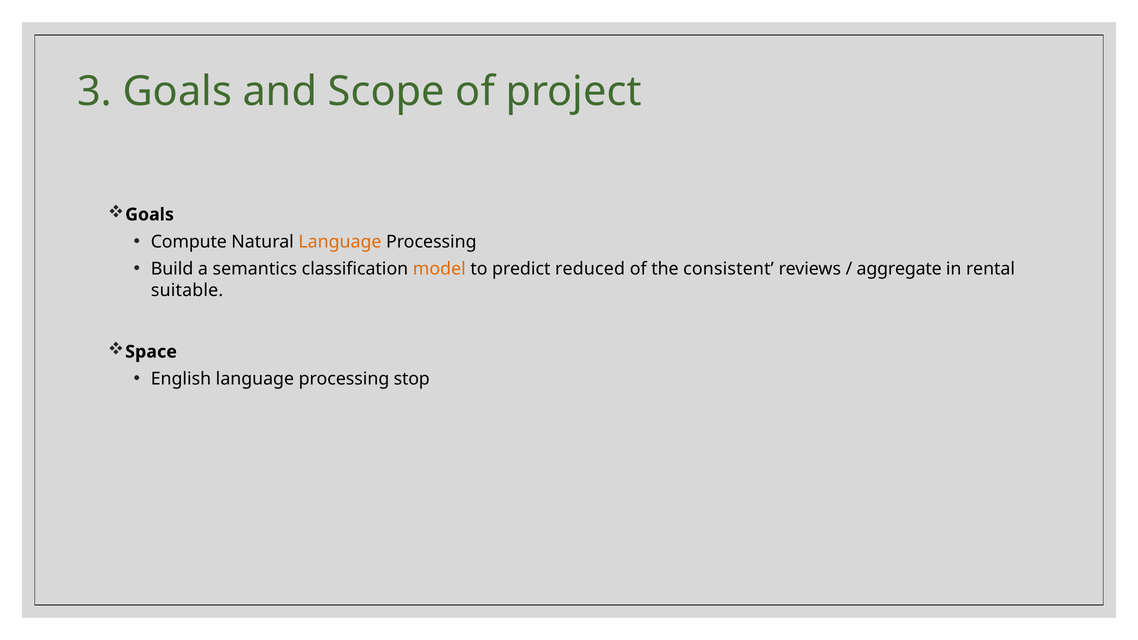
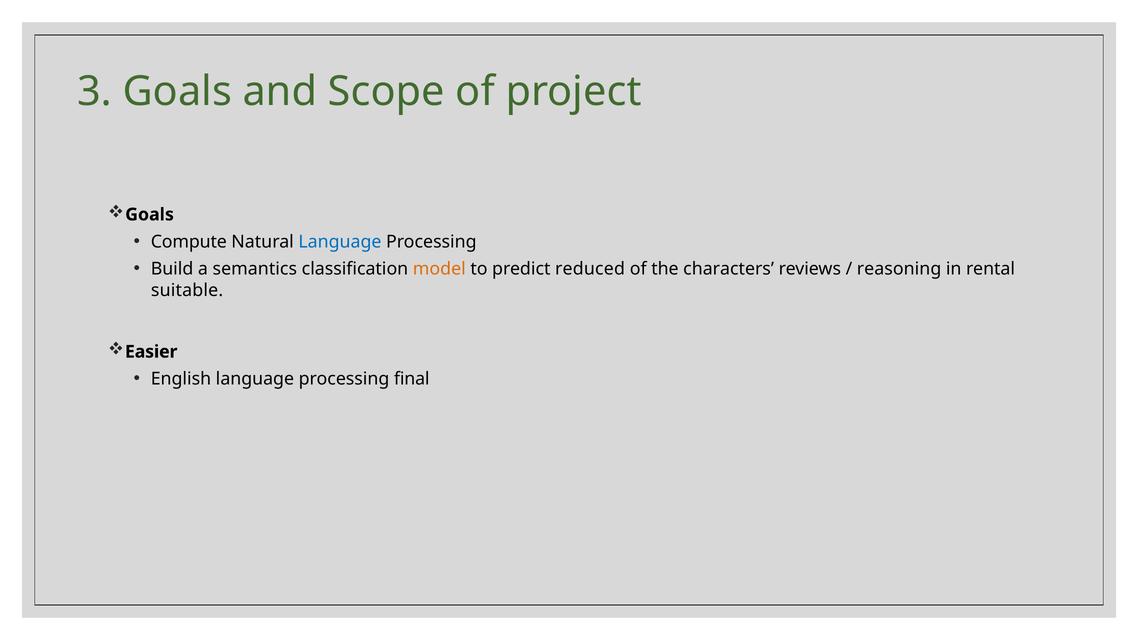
Language at (340, 242) colour: orange -> blue
consistent: consistent -> characters
aggregate: aggregate -> reasoning
Space: Space -> Easier
stop: stop -> final
